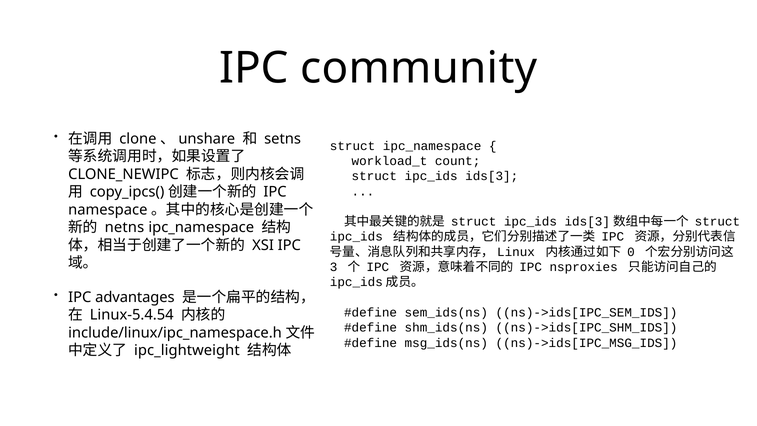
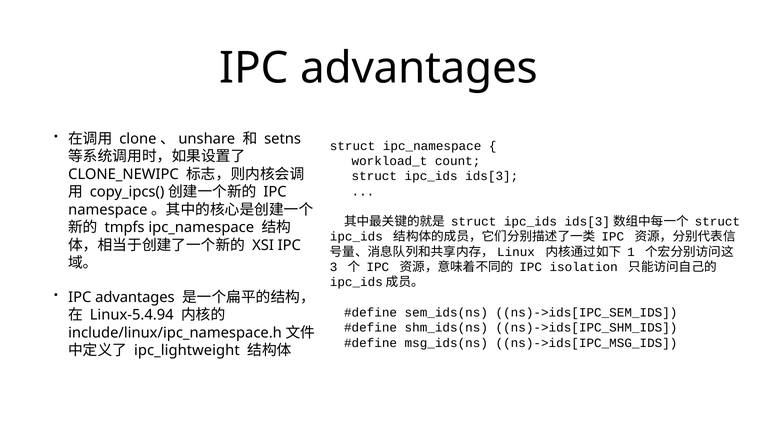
community at (419, 68): community -> advantages
netns: netns -> tmpfs
0: 0 -> 1
nsproxies: nsproxies -> isolation
Linux-5.4.54: Linux-5.4.54 -> Linux-5.4.94
